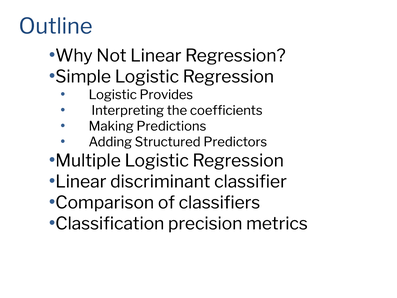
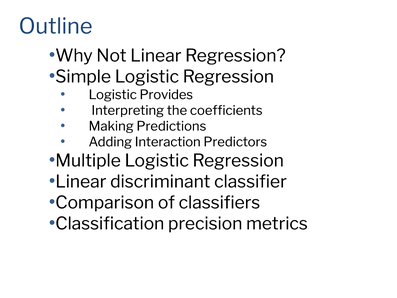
Structured: Structured -> Interaction
